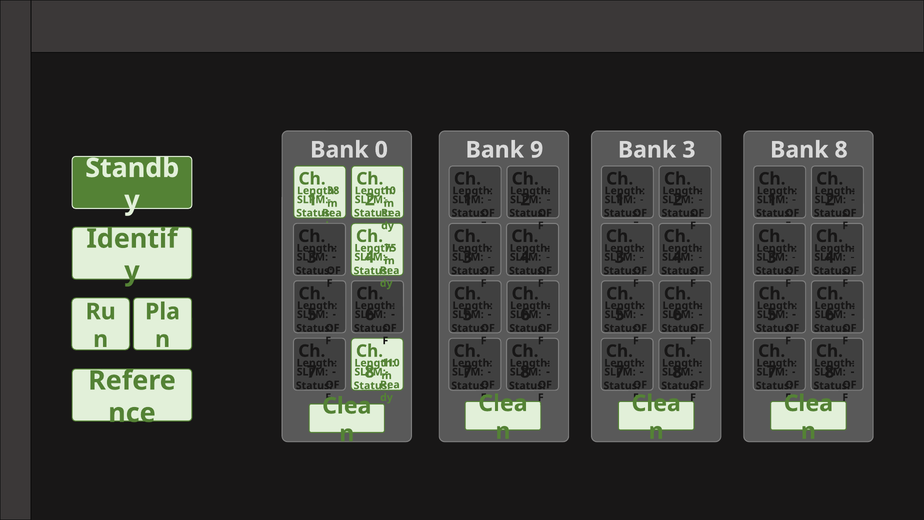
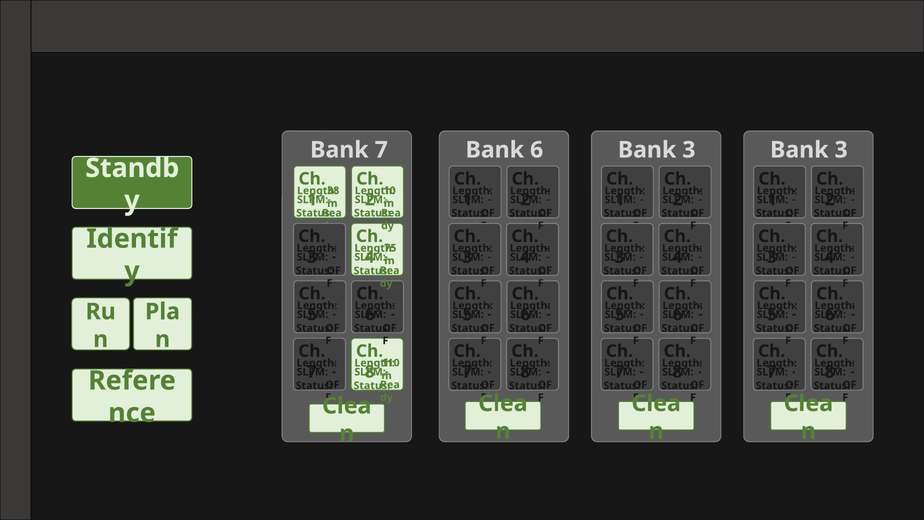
Bank 0: 0 -> 7
Bank 9: 9 -> 6
8 at (841, 150): 8 -> 3
